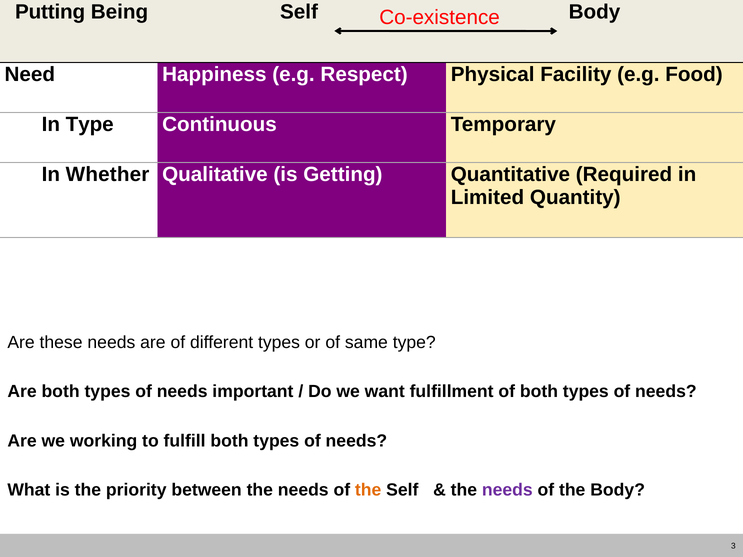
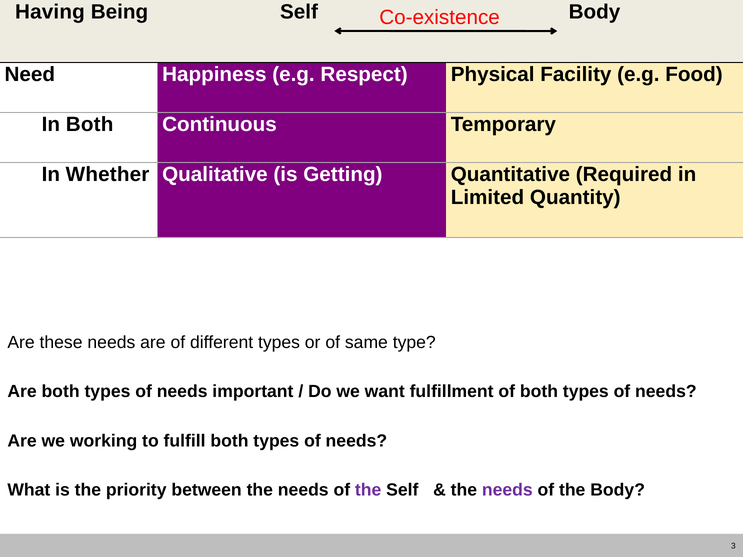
Putting: Putting -> Having
In Type: Type -> Both
the at (368, 490) colour: orange -> purple
